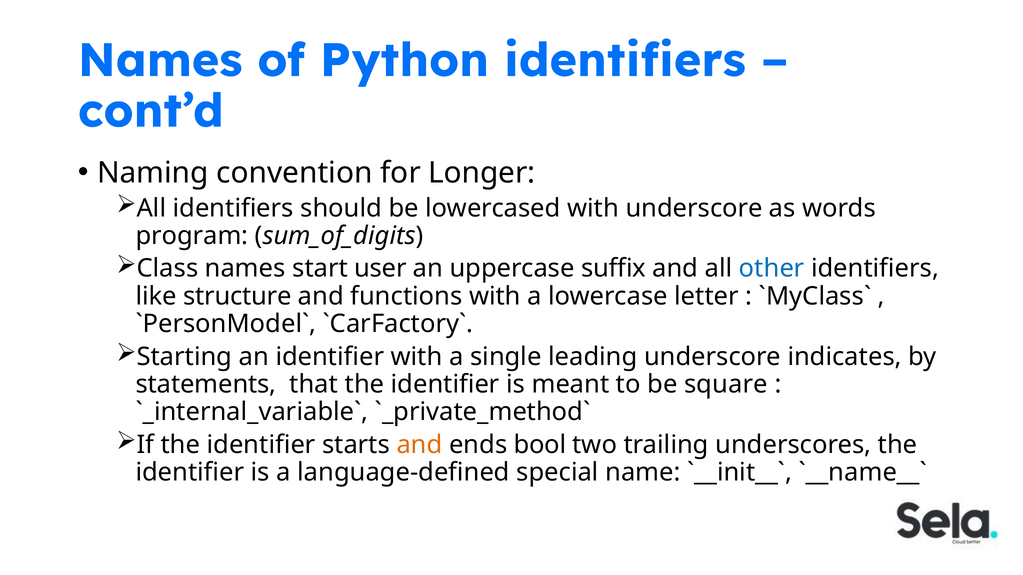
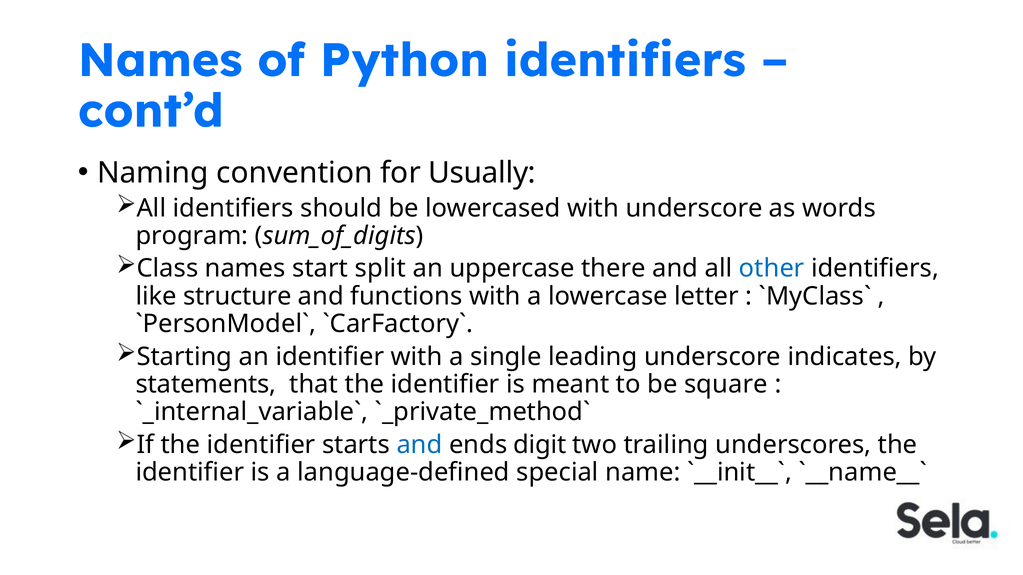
Longer: Longer -> Usually
user: user -> split
suffix: suffix -> there
and at (419, 445) colour: orange -> blue
bool: bool -> digit
